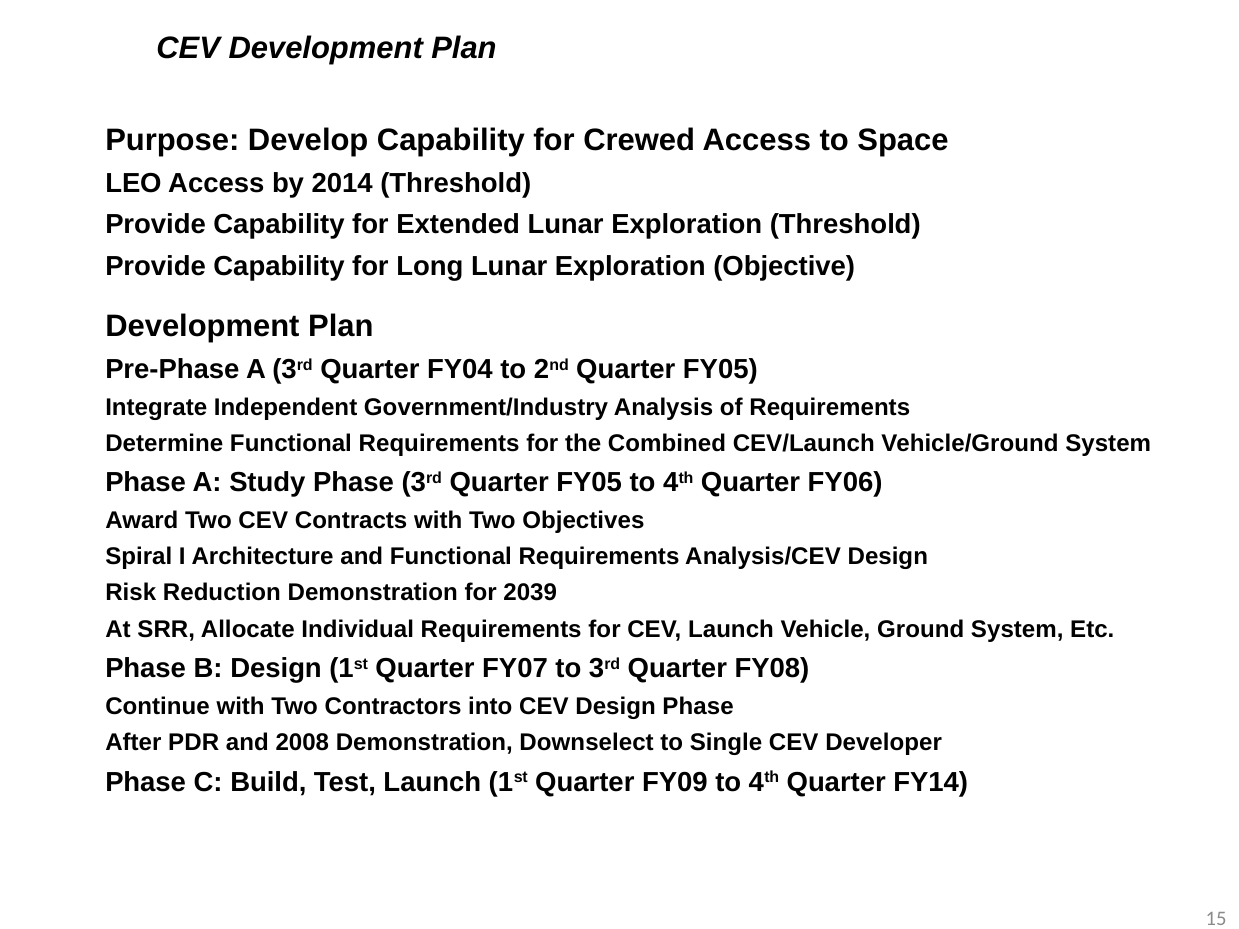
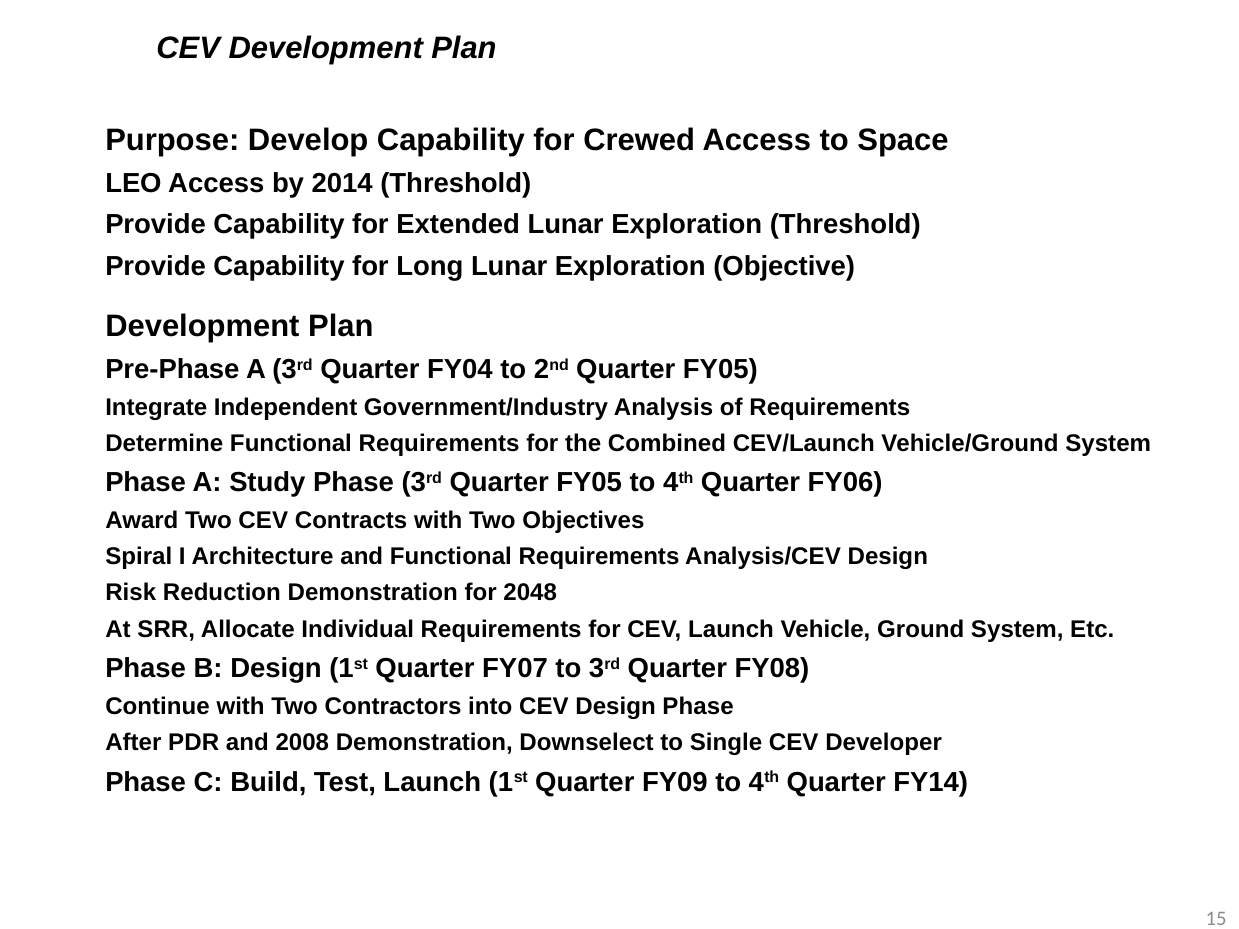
2039: 2039 -> 2048
